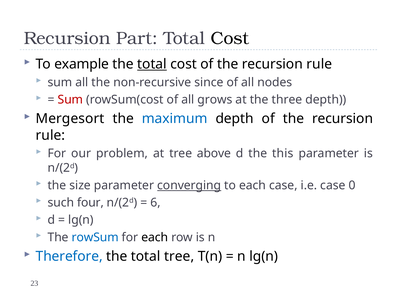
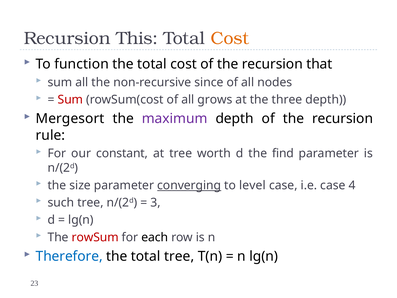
Part: Part -> This
Cost at (230, 38) colour: black -> orange
example: example -> function
total at (152, 64) underline: present -> none
rule at (319, 64): rule -> that
maximum colour: blue -> purple
problem: problem -> constant
above: above -> worth
this: this -> find
to each: each -> level
0: 0 -> 4
such four: four -> tree
6: 6 -> 3
rowSum colour: blue -> red
